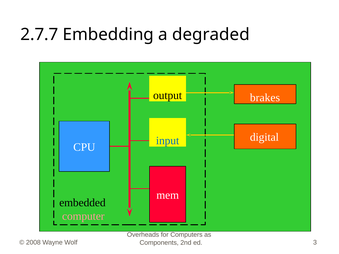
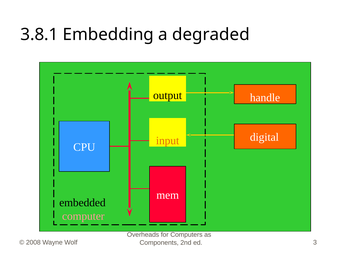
2.7.7: 2.7.7 -> 3.8.1
brakes: brakes -> handle
input colour: blue -> orange
